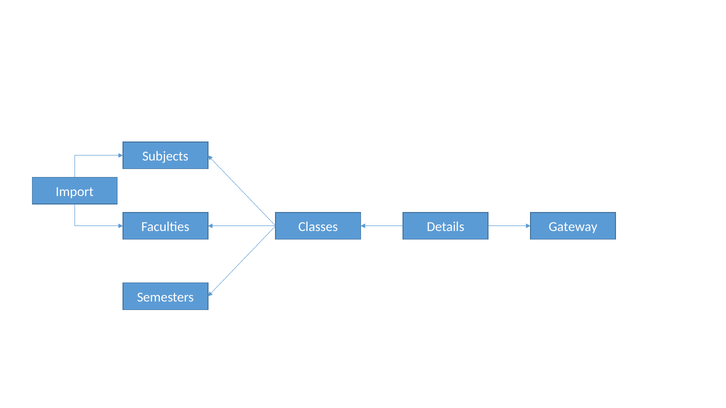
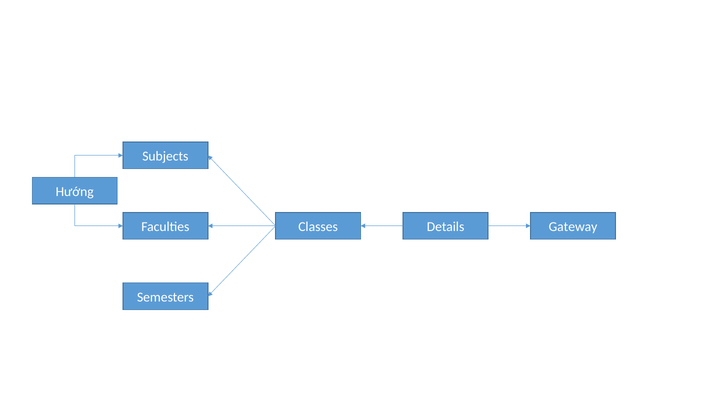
Import: Import -> Hướng
